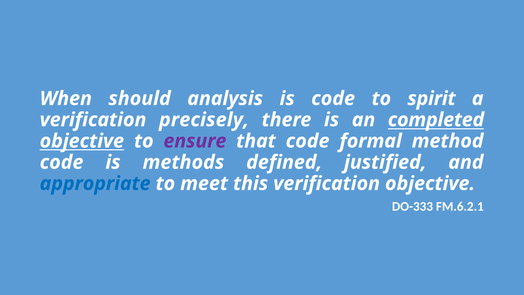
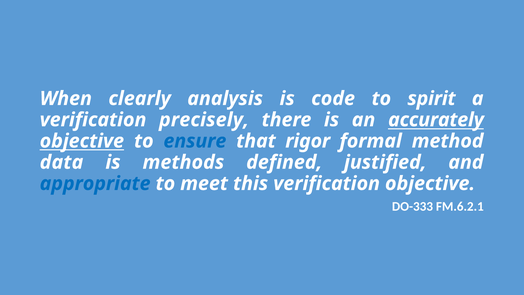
should: should -> clearly
completed: completed -> accurately
ensure colour: purple -> blue
that code: code -> rigor
code at (62, 162): code -> data
